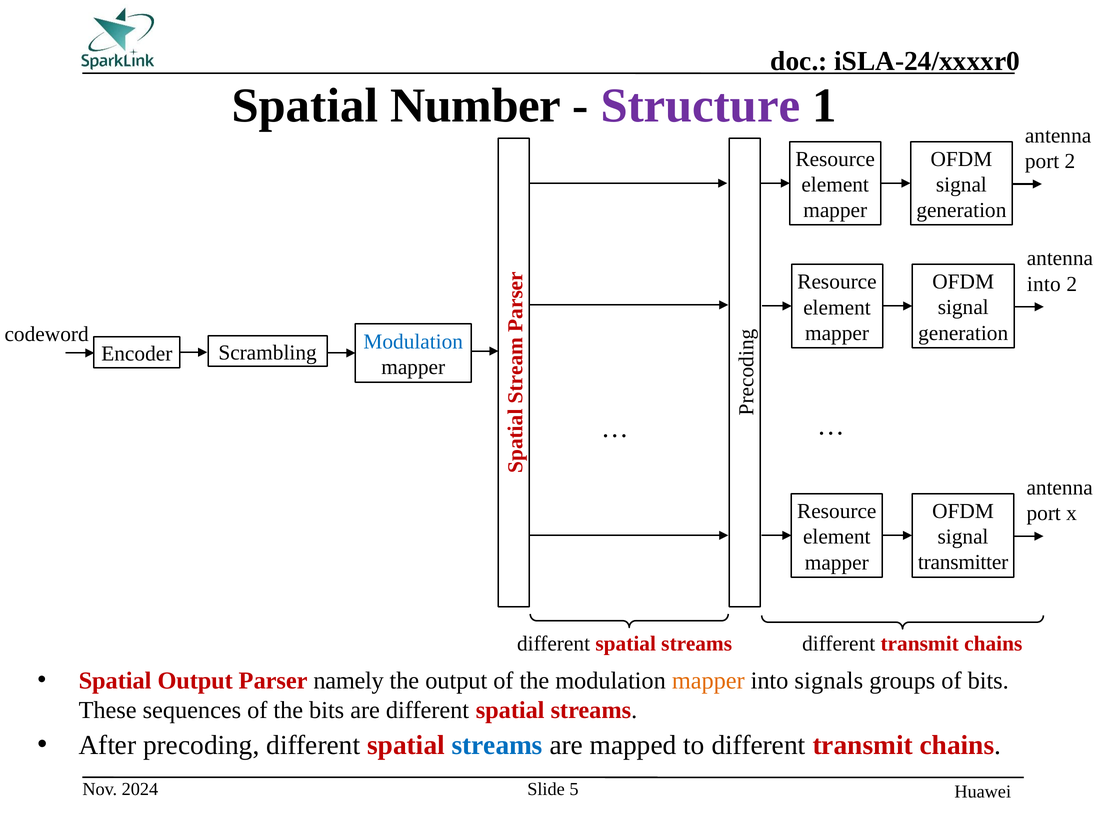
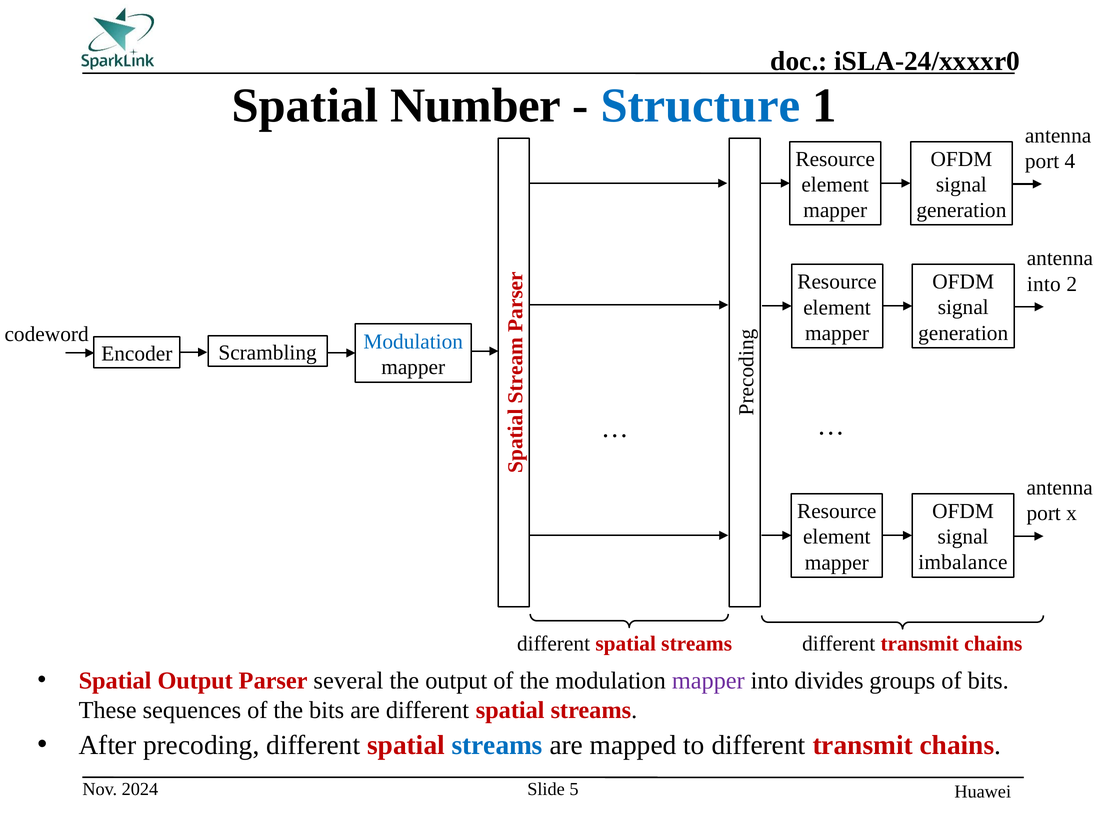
Structure colour: purple -> blue
port 2: 2 -> 4
transmitter: transmitter -> imbalance
namely: namely -> several
mapper at (708, 681) colour: orange -> purple
signals: signals -> divides
